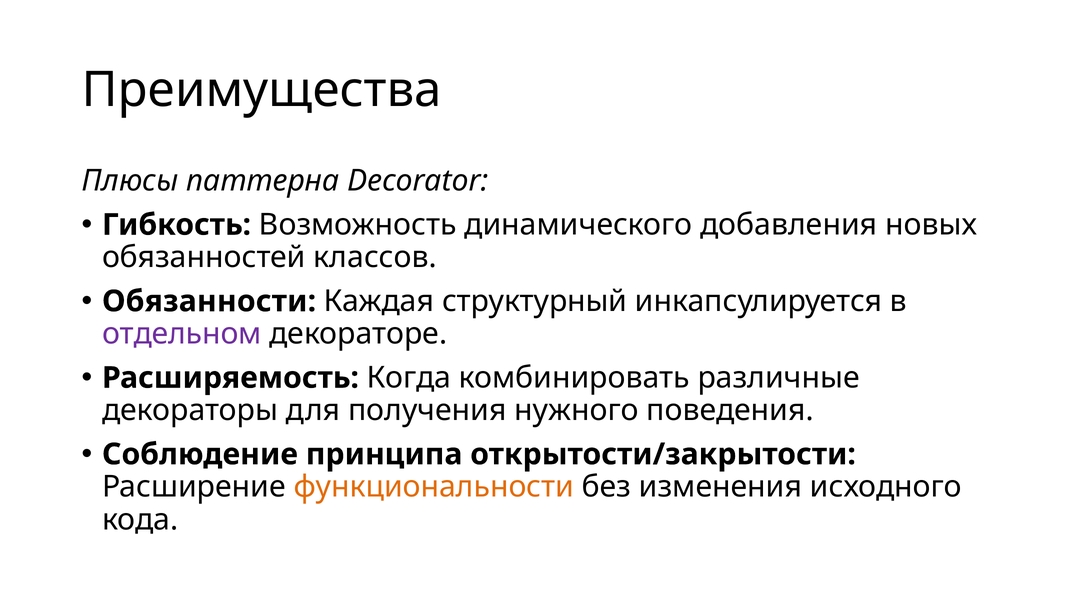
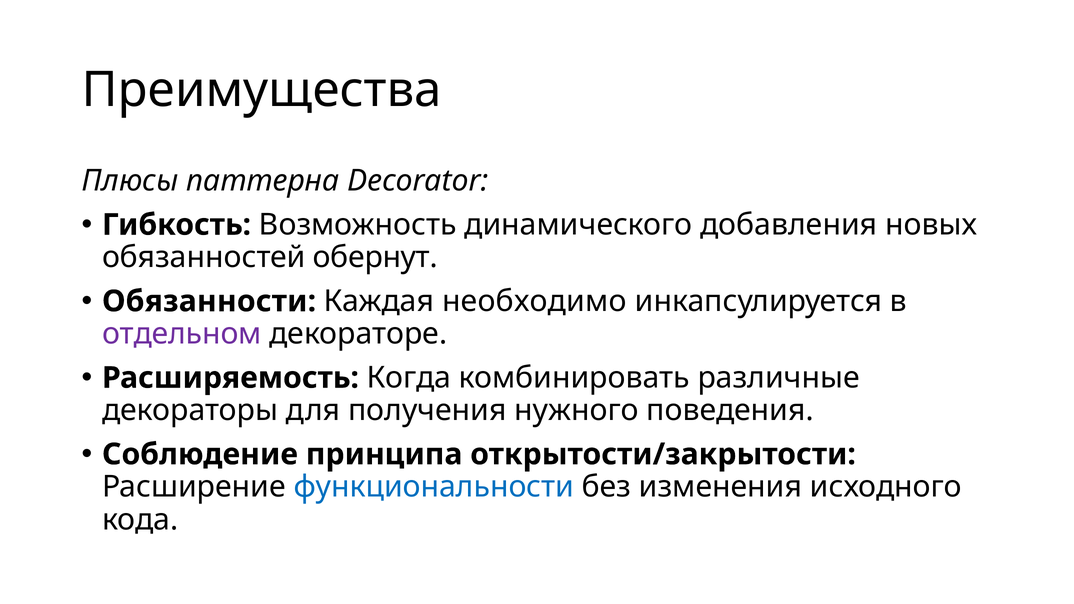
классов: классов -> обернут
структурный: структурный -> необходимо
функциональности colour: orange -> blue
